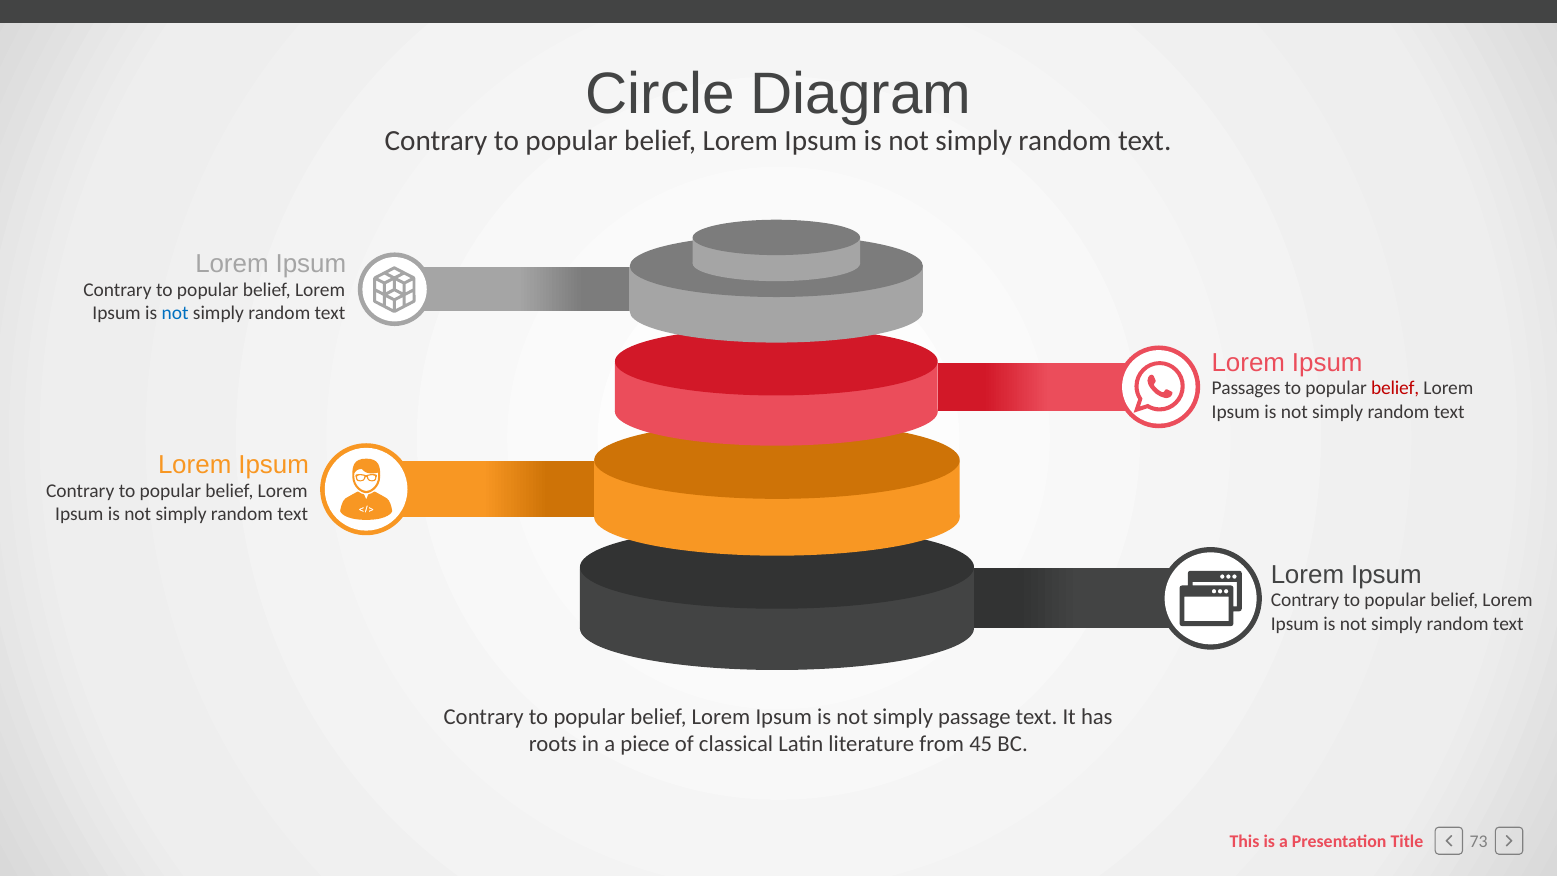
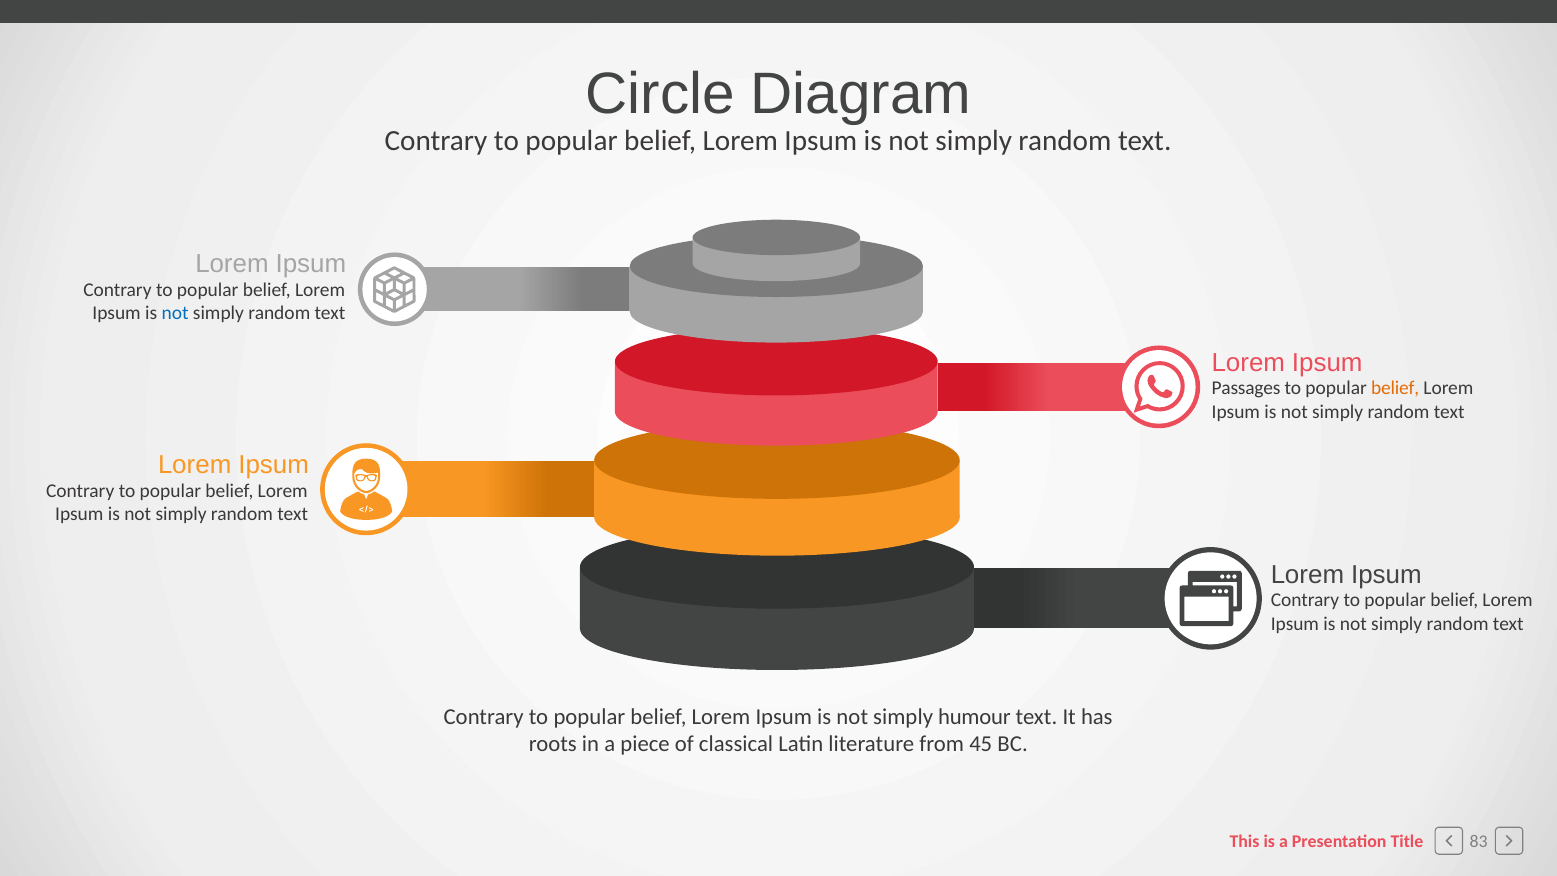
belief at (1395, 388) colour: red -> orange
passage: passage -> humour
73: 73 -> 83
